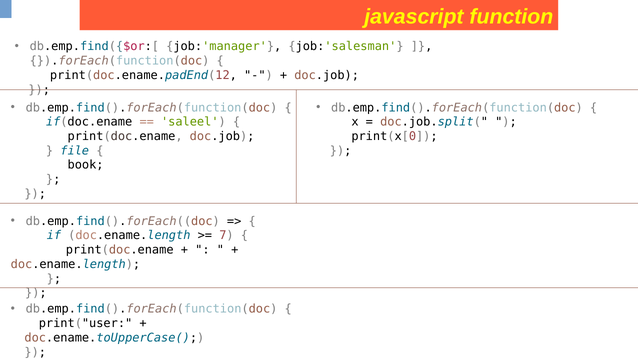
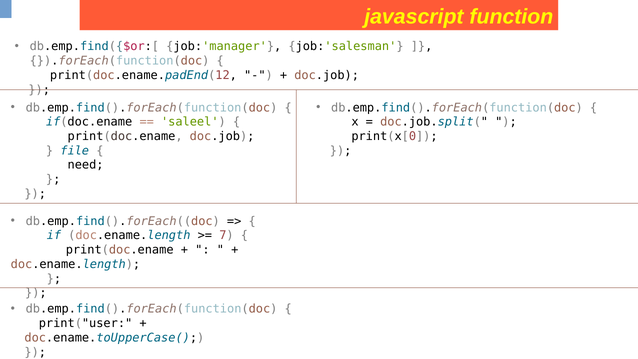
book: book -> need
